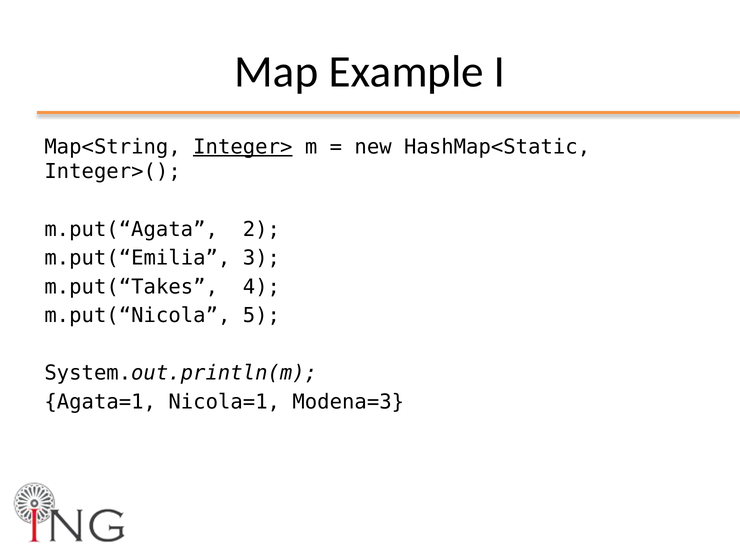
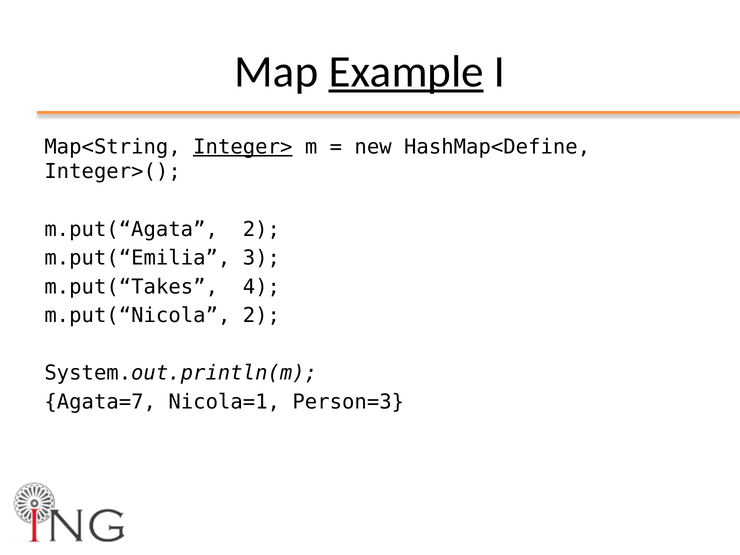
Example underline: none -> present
HashMap<Static: HashMap<Static -> HashMap<Define
m.put(“Nicola 5: 5 -> 2
Agata=1: Agata=1 -> Agata=7
Modena=3: Modena=3 -> Person=3
